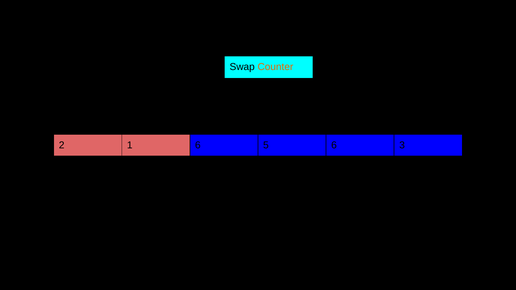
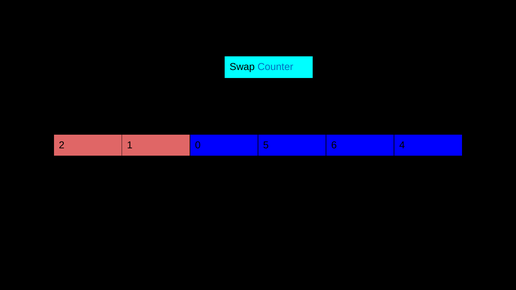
Counter colour: orange -> blue
1 6: 6 -> 0
3: 3 -> 4
